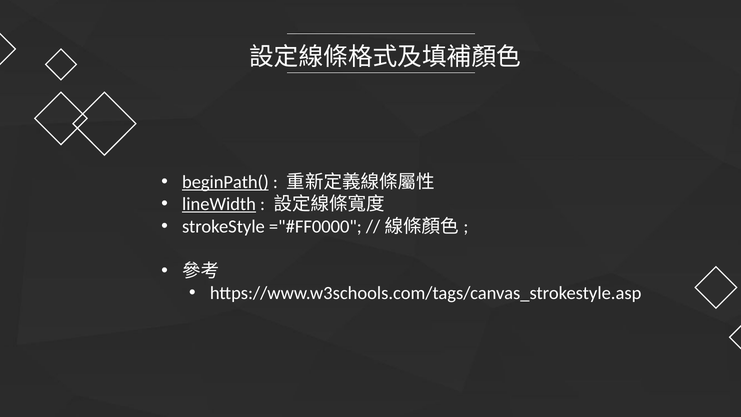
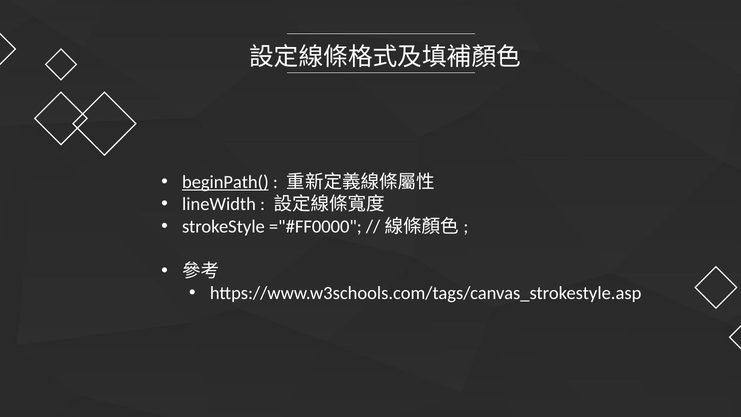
lineWidth underline: present -> none
